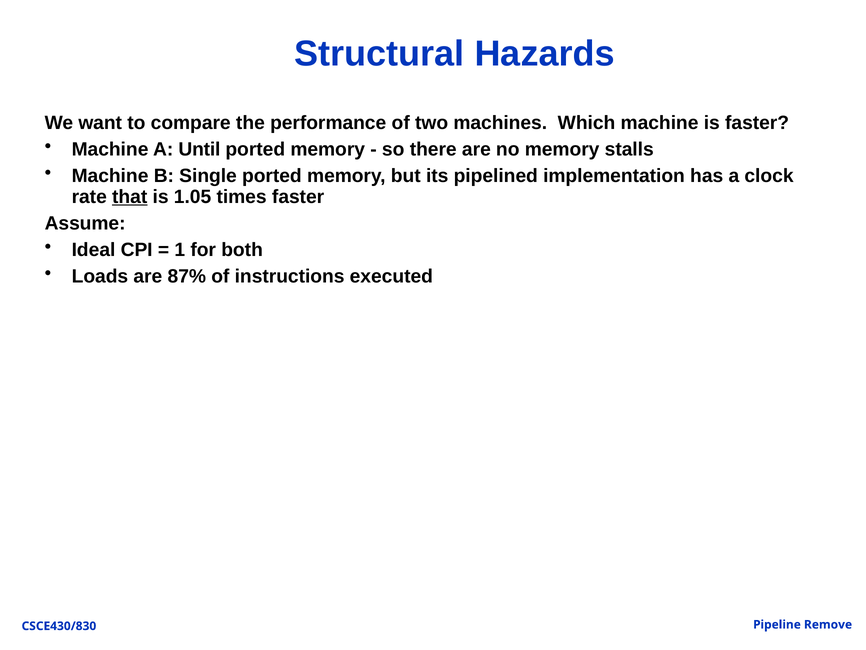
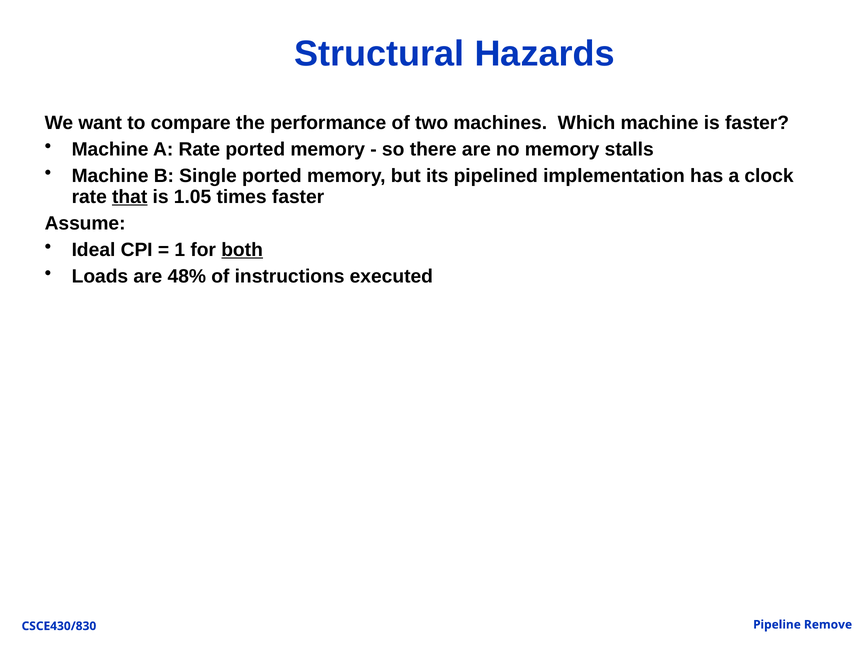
A Until: Until -> Rate
both underline: none -> present
87%: 87% -> 48%
